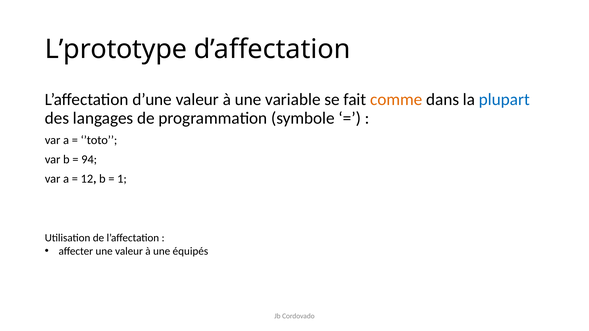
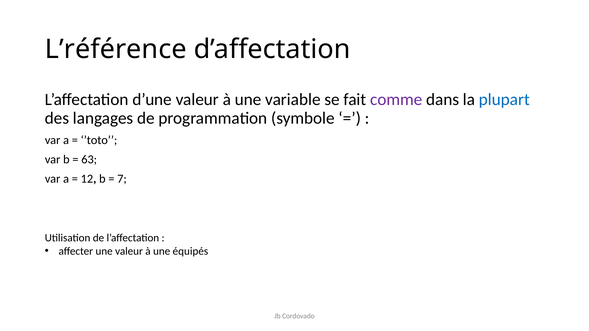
L’prototype: L’prototype -> L’référence
comme colour: orange -> purple
94: 94 -> 63
1: 1 -> 7
